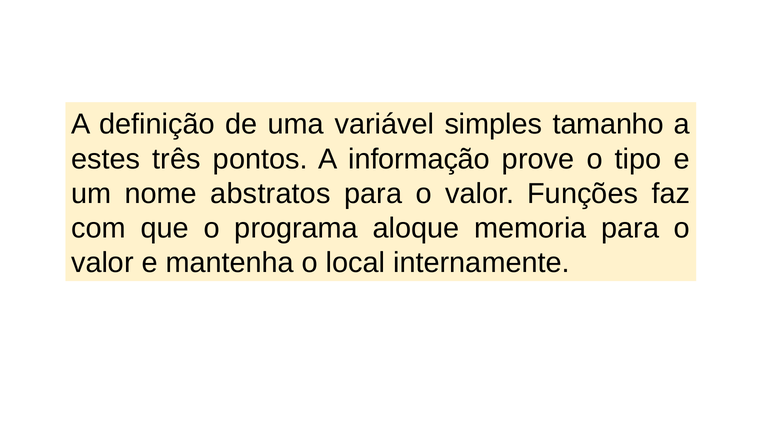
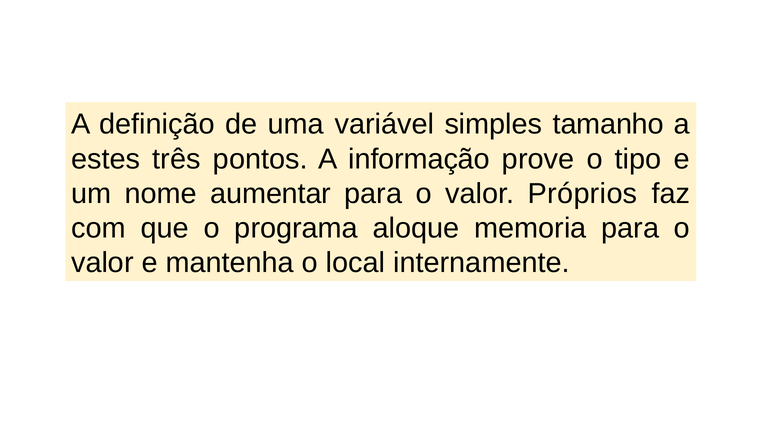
abstratos: abstratos -> aumentar
Funções: Funções -> Próprios
